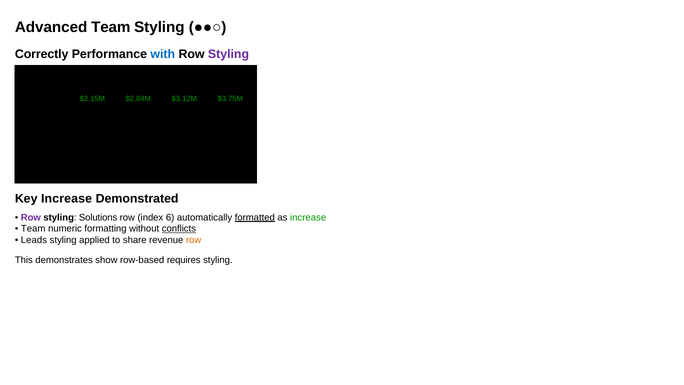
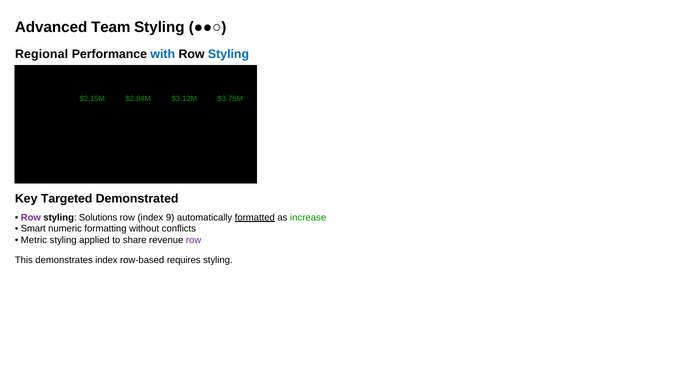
Correctly: Correctly -> Regional
Styling at (229, 54) colour: purple -> blue
Key Increase: Increase -> Targeted
6: 6 -> 9
Team at (33, 229): Team -> Smart
conflicts underline: present -> none
Leads at (34, 240): Leads -> Metric
row at (194, 240) colour: orange -> purple
demonstrates show: show -> index
